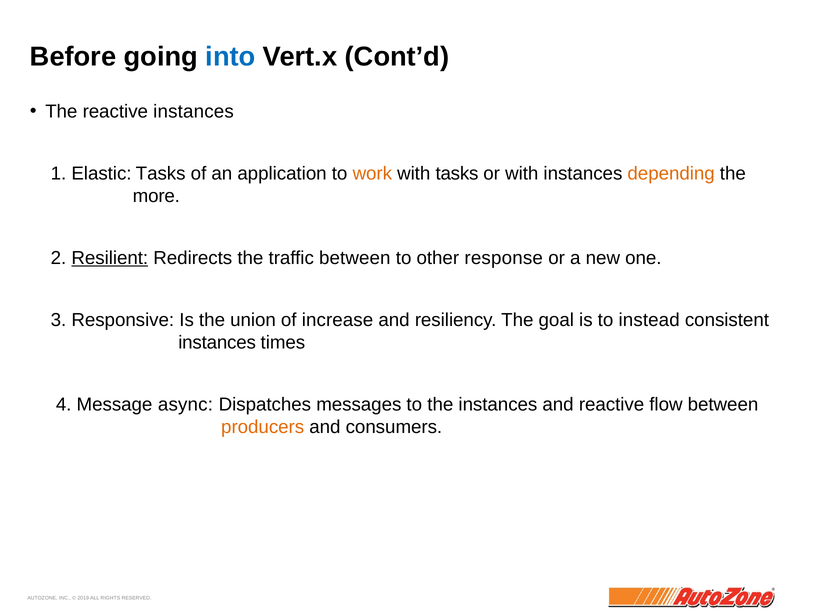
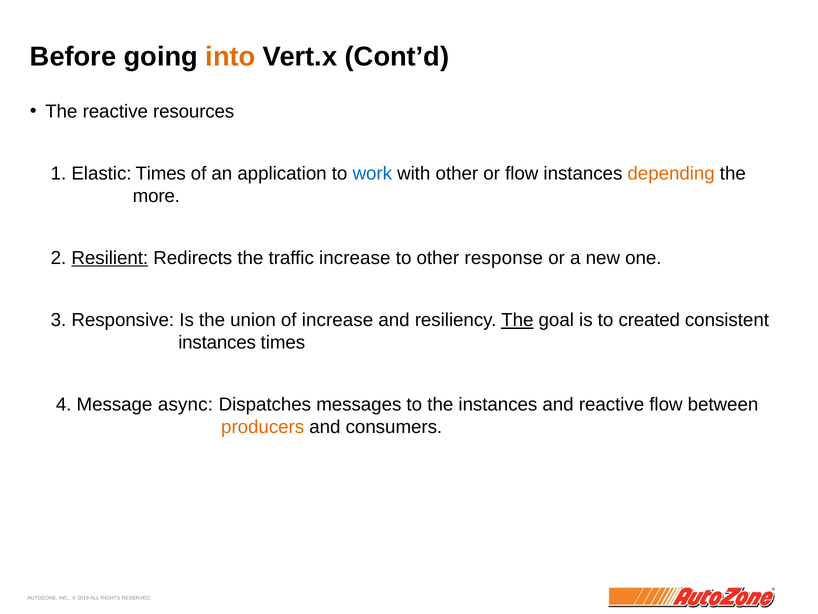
into colour: blue -> orange
reactive instances: instances -> resources
Elastic Tasks: Tasks -> Times
work colour: orange -> blue
with tasks: tasks -> other
or with: with -> flow
traffic between: between -> increase
The at (517, 320) underline: none -> present
instead: instead -> created
